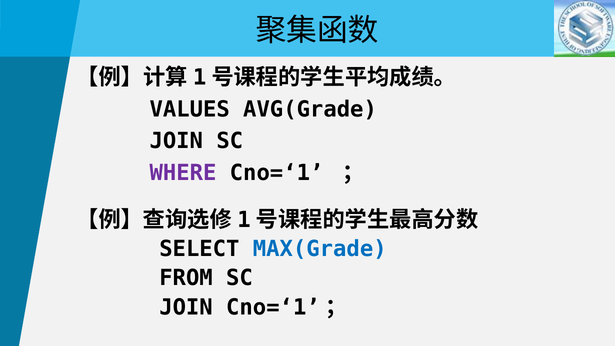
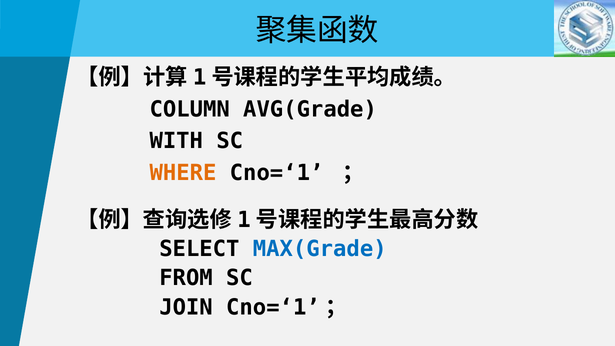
VALUES: VALUES -> COLUMN
JOIN at (176, 141): JOIN -> WITH
WHERE colour: purple -> orange
